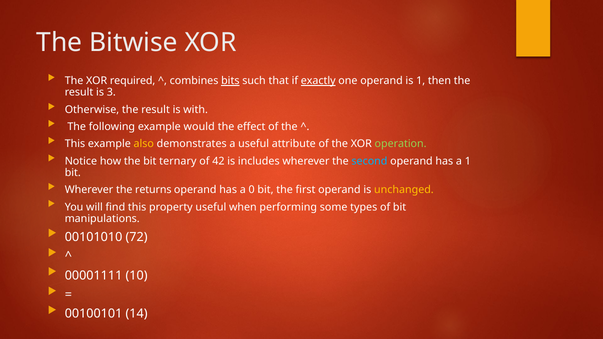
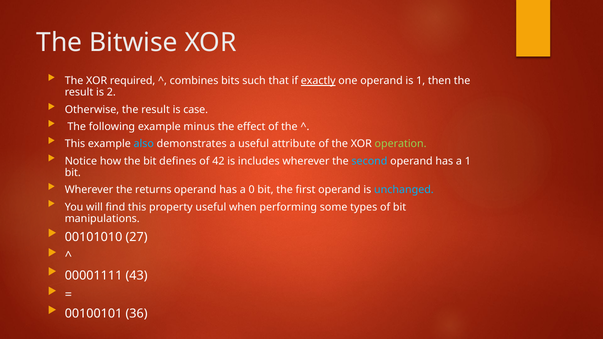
bits underline: present -> none
3: 3 -> 2
with: with -> case
would: would -> minus
also colour: yellow -> light blue
ternary: ternary -> defines
unchanged colour: yellow -> light blue
72: 72 -> 27
10: 10 -> 43
14: 14 -> 36
